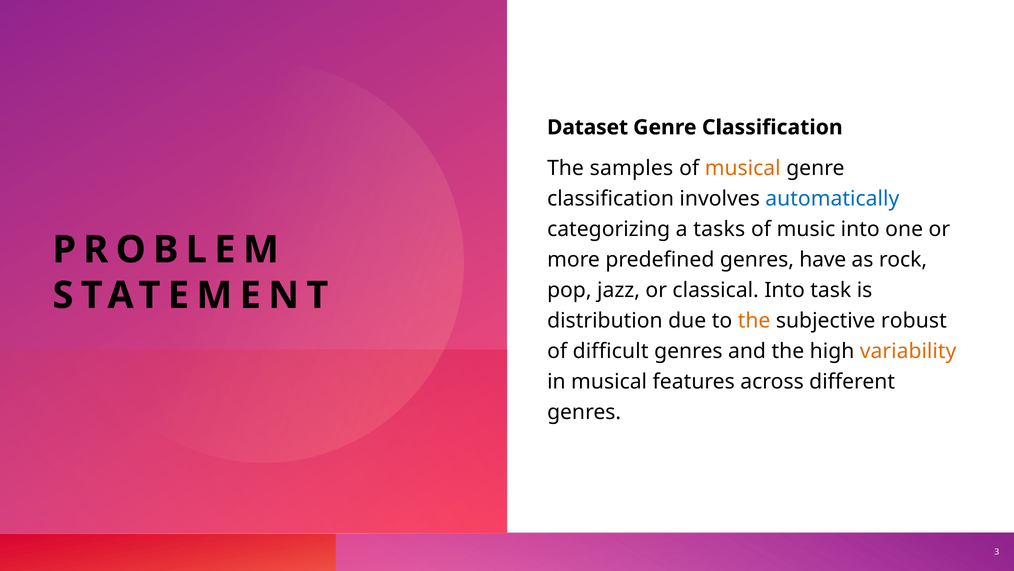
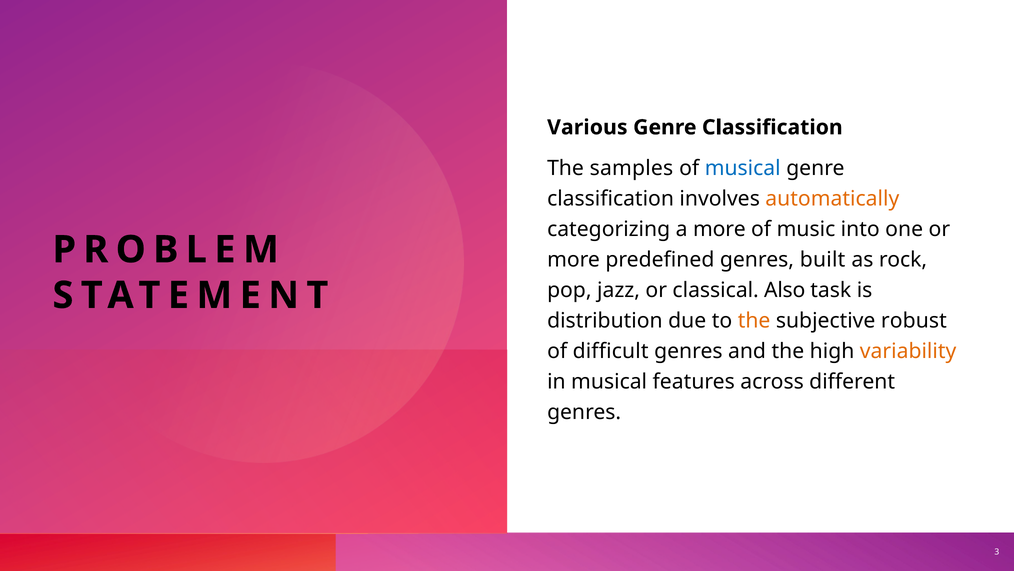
Dataset: Dataset -> Various
musical at (743, 168) colour: orange -> blue
automatically colour: blue -> orange
a tasks: tasks -> more
have: have -> built
classical Into: Into -> Also
